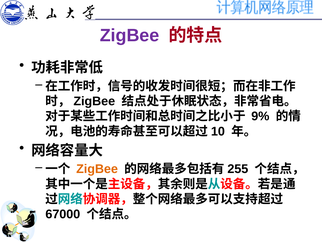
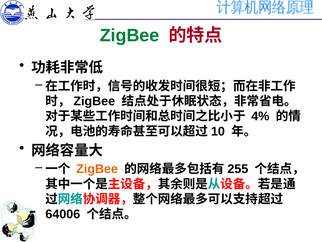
ZigBee at (130, 35) colour: purple -> green
9%: 9% -> 4%
67000: 67000 -> 64006
